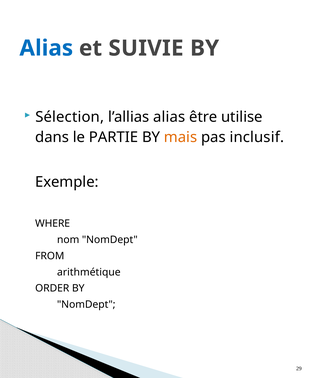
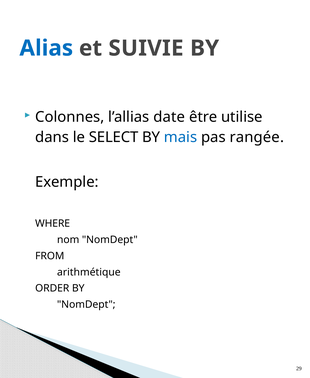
Sélection: Sélection -> Colonnes
l’allias alias: alias -> date
PARTIE: PARTIE -> SELECT
mais colour: orange -> blue
inclusif: inclusif -> rangée
